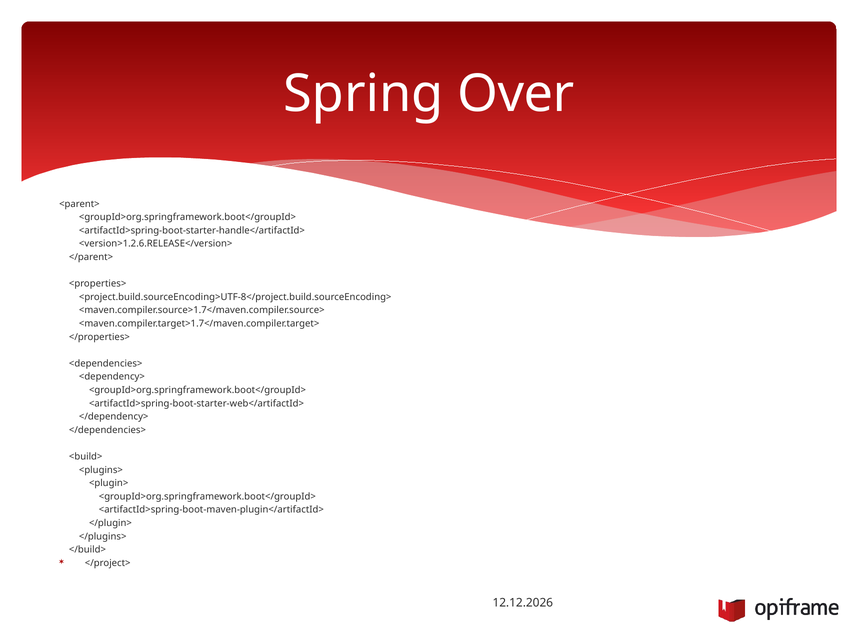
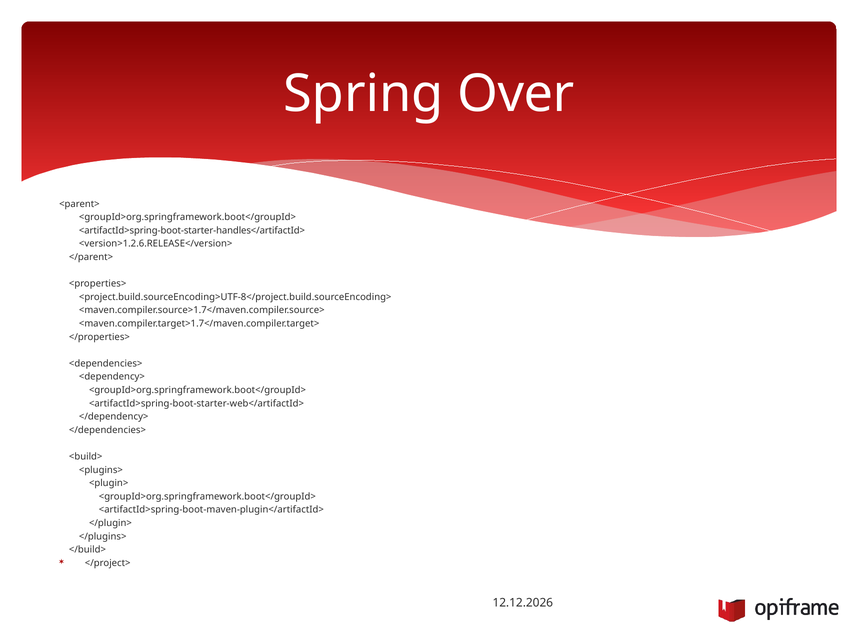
<artifactId>spring-boot-starter-handle</artifactId>: <artifactId>spring-boot-starter-handle</artifactId> -> <artifactId>spring-boot-starter-handles</artifactId>
